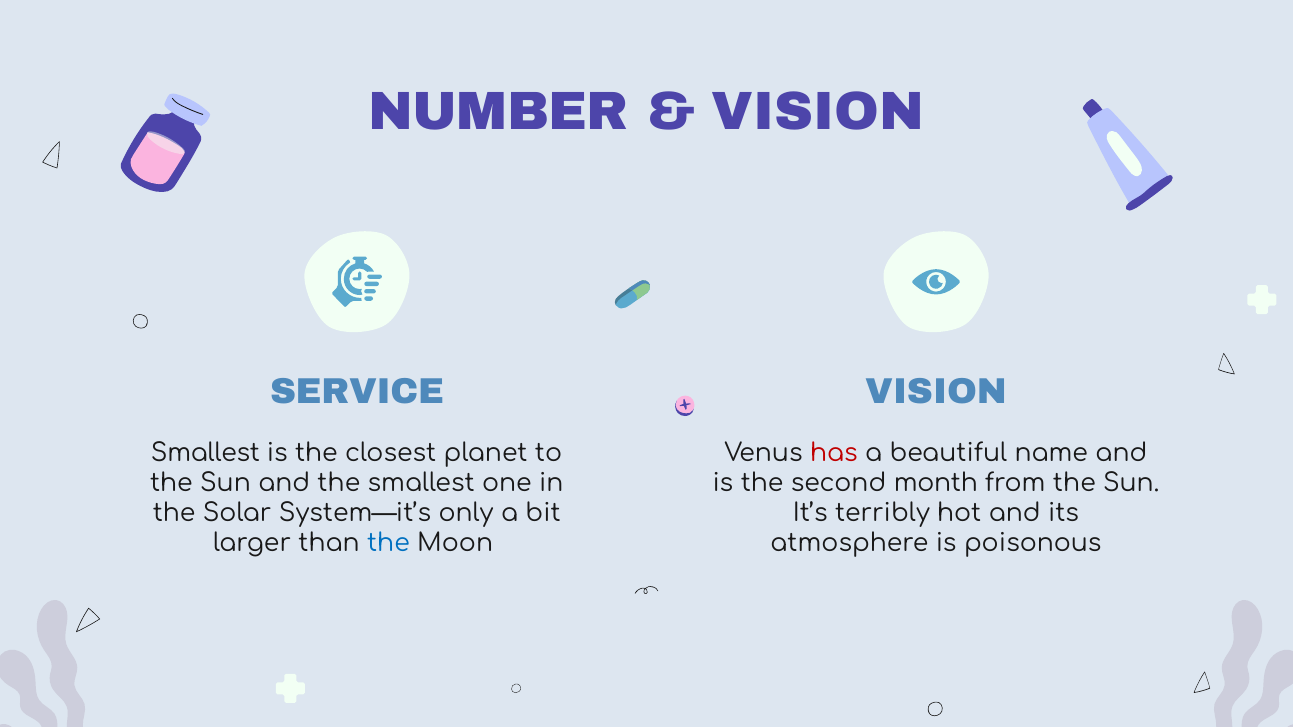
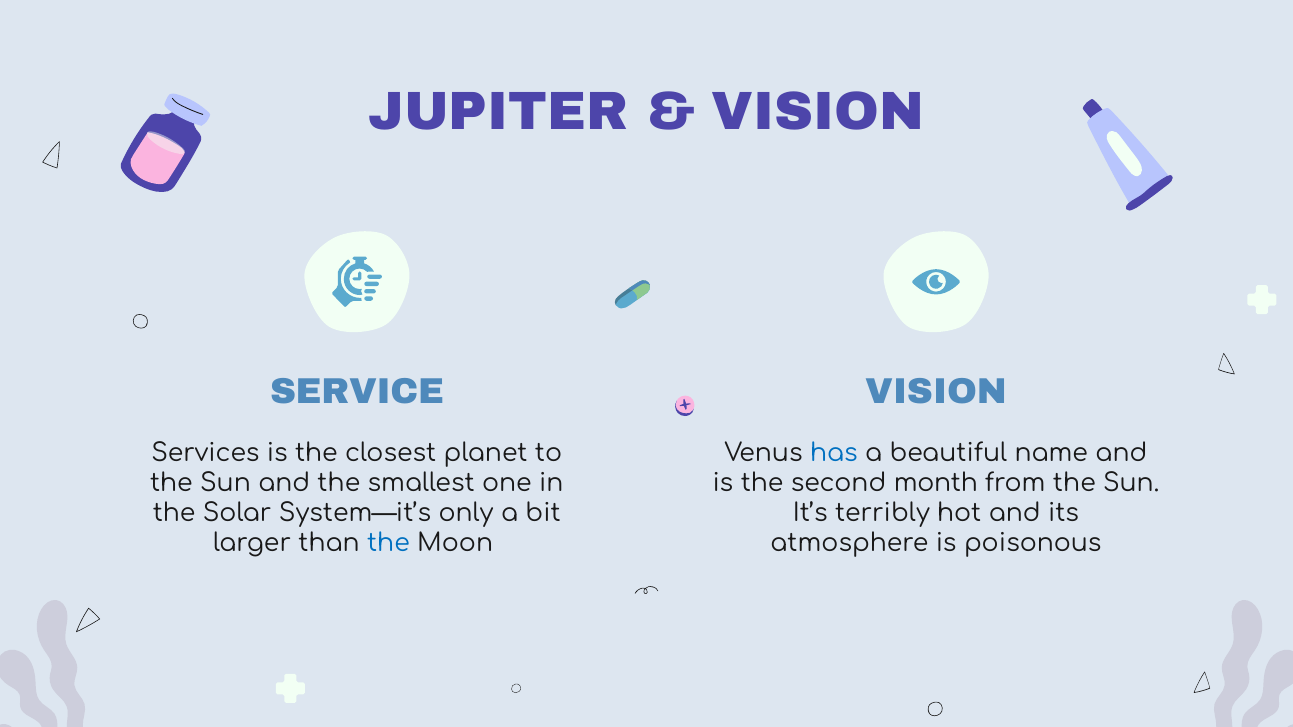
NUMBER: NUMBER -> JUPITER
Smallest at (205, 453): Smallest -> Services
has colour: red -> blue
